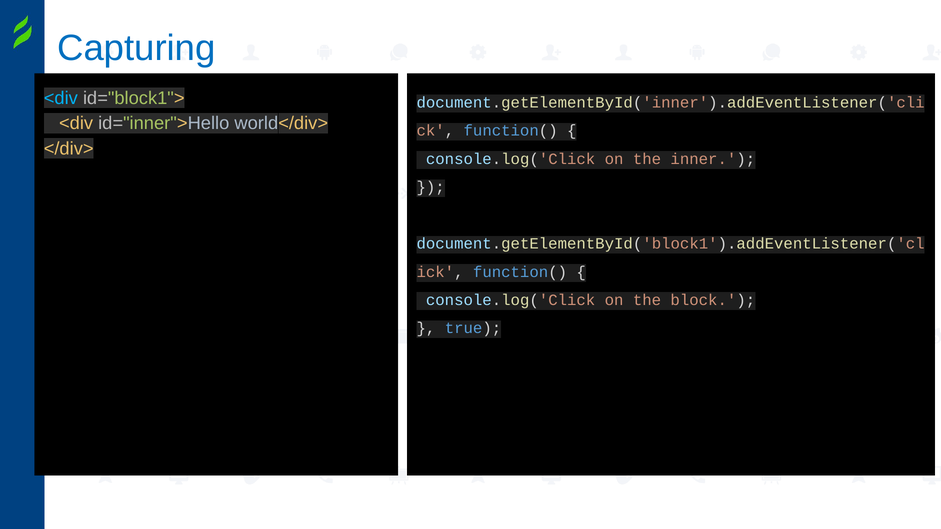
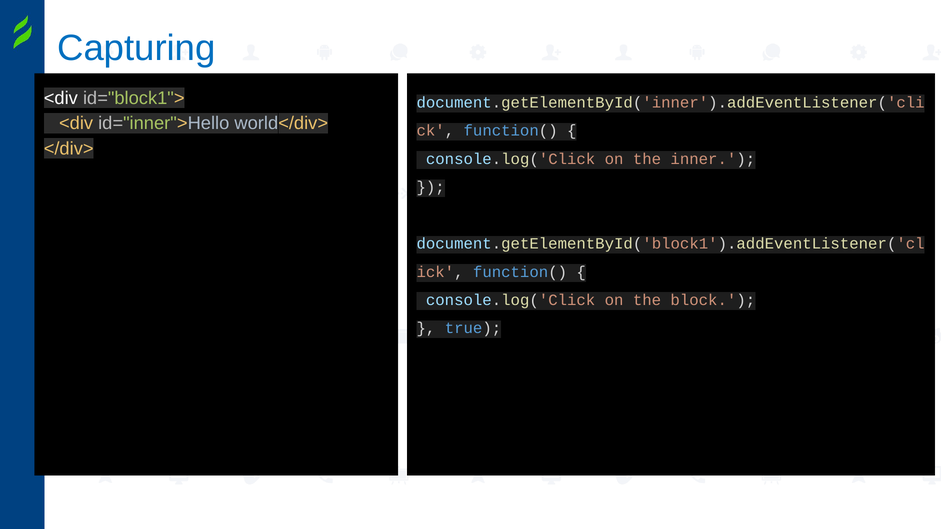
<div at (61, 98) colour: light blue -> white
